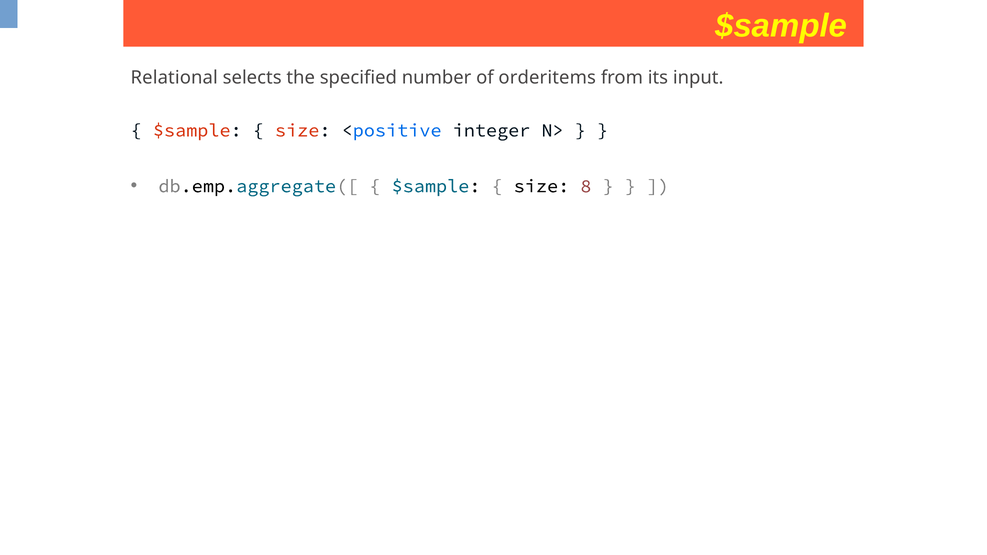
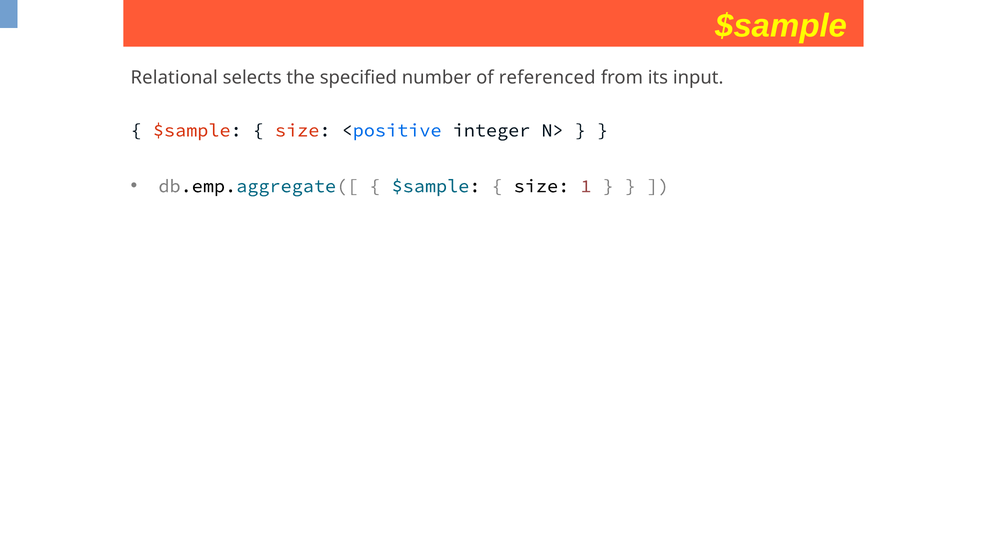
orderitems: orderitems -> referenced
8: 8 -> 1
